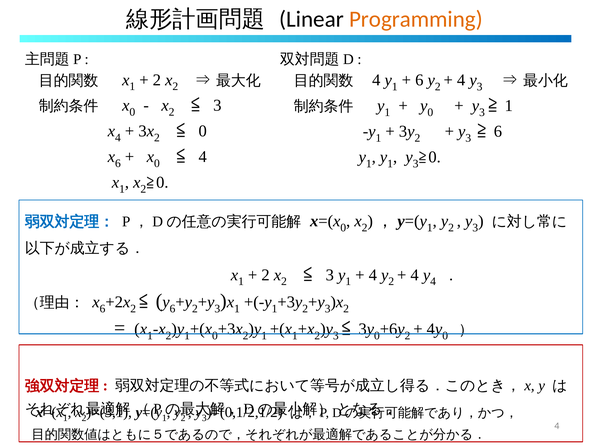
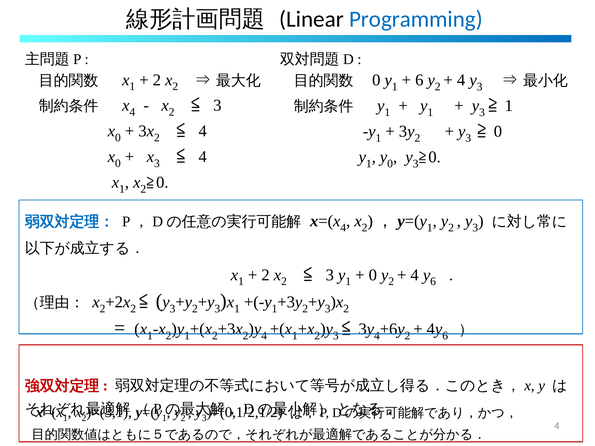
Programming colour: orange -> blue
4 at (376, 80): 4 -> 0
0 at (132, 112): 0 -> 4
0 at (430, 112): 0 -> 1
4 at (118, 138): 4 -> 0
0 at (203, 131): 0 -> 4
6 at (498, 131): 6 -> 0
6 at (118, 163): 6 -> 0
0 at (157, 163): 0 -> 3
1 at (390, 164): 1 -> 0
0 at (343, 228): 0 -> 4
4 at (373, 275): 4 -> 0
y 4: 4 -> 6
6 at (173, 309): 6 -> 3
6 at (103, 309): 6 -> 2
0 at (215, 336): 0 -> 2
1 at (264, 336): 1 -> 4
0 at (377, 336): 0 -> 4
0 at (445, 336): 0 -> 6
